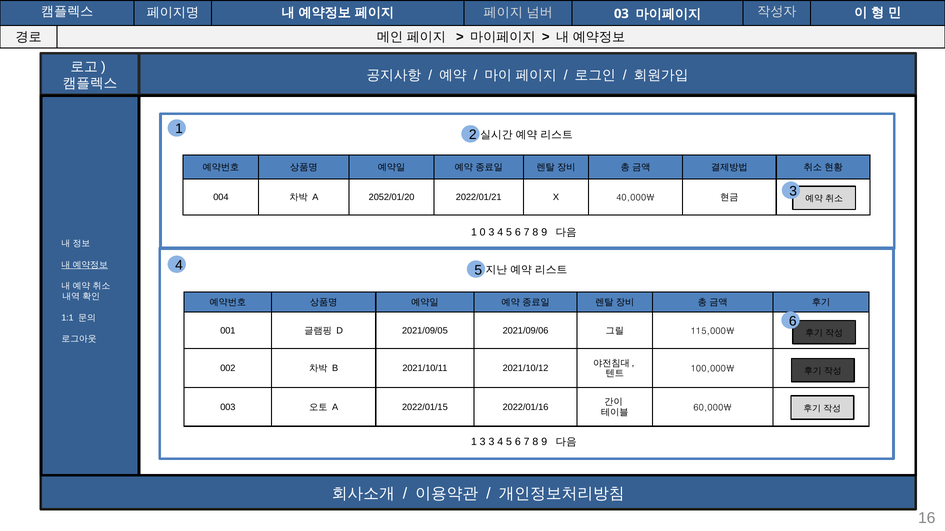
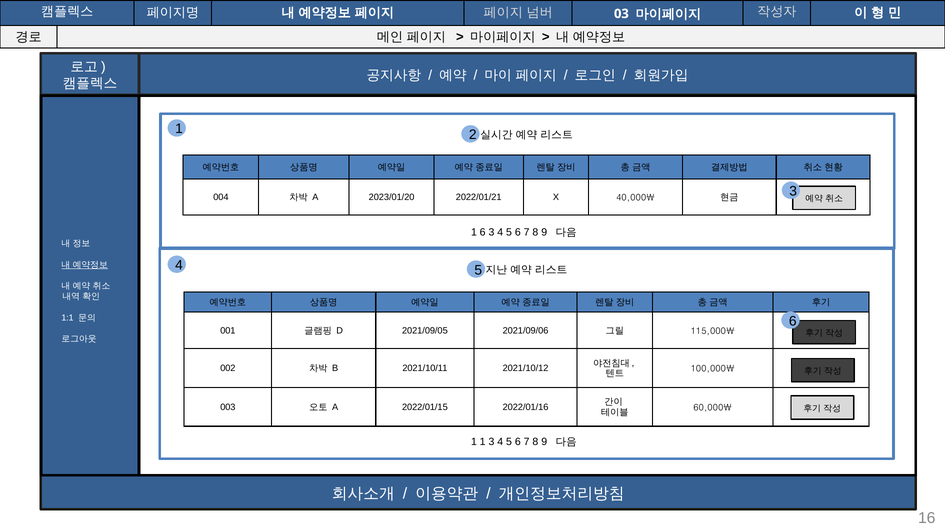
2052/01/20: 2052/01/20 -> 2023/01/20
1 0: 0 -> 6
1 3: 3 -> 1
